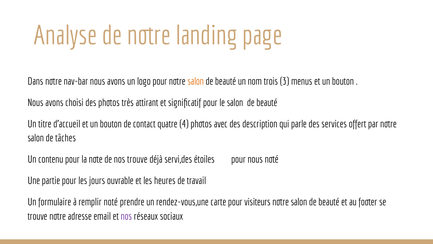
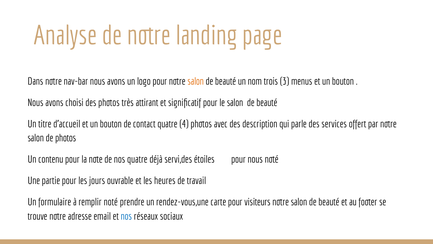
de tâches: tâches -> photos
nos trouve: trouve -> quatre
nos at (126, 216) colour: purple -> blue
